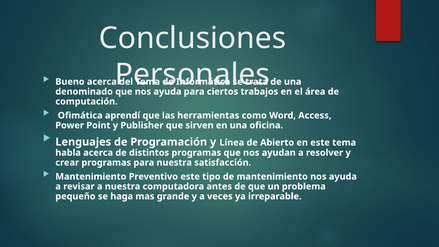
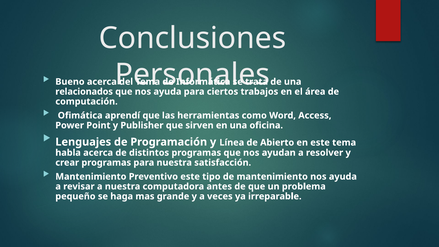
denominado: denominado -> relacionados
